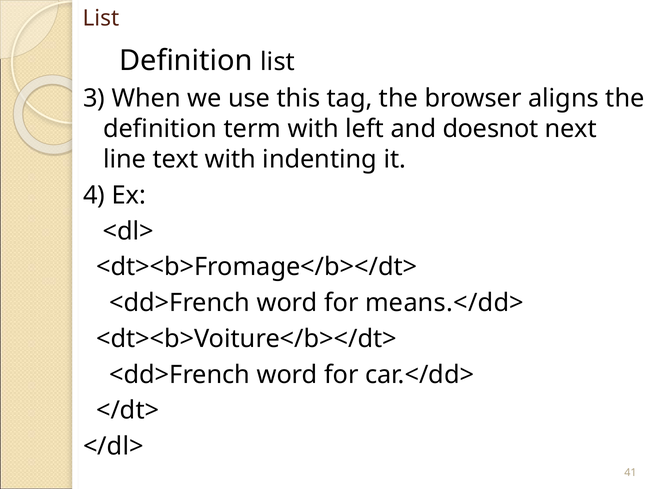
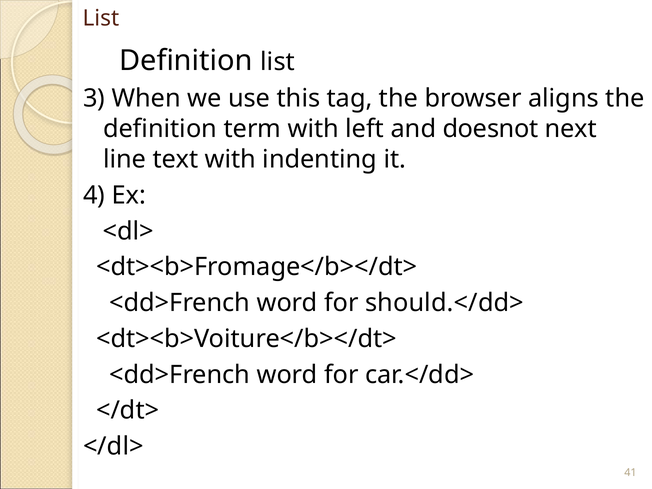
means.</dd>: means.</dd> -> should.</dd>
